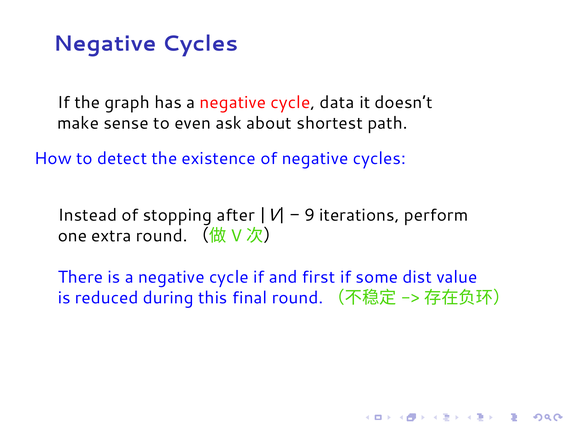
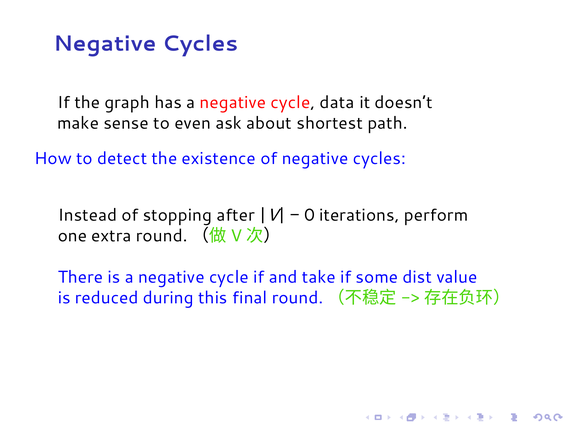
9: 9 -> 0
first: first -> take
